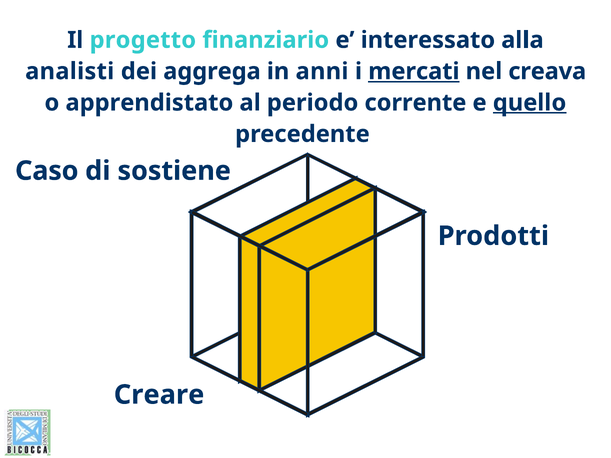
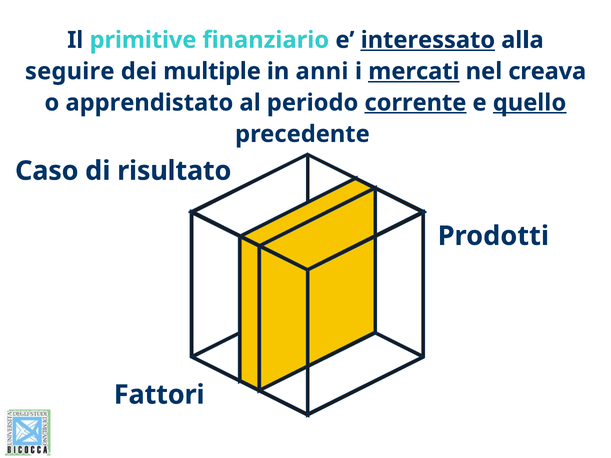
progetto: progetto -> primitive
interessato underline: none -> present
analisti: analisti -> seguire
aggrega: aggrega -> multiple
corrente underline: none -> present
sostiene: sostiene -> risultato
Creare: Creare -> Fattori
